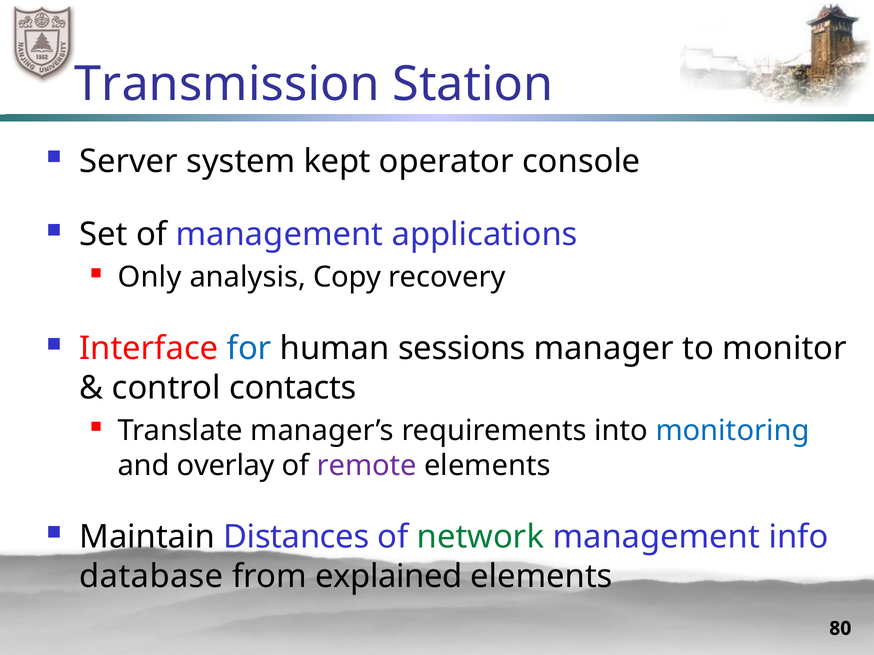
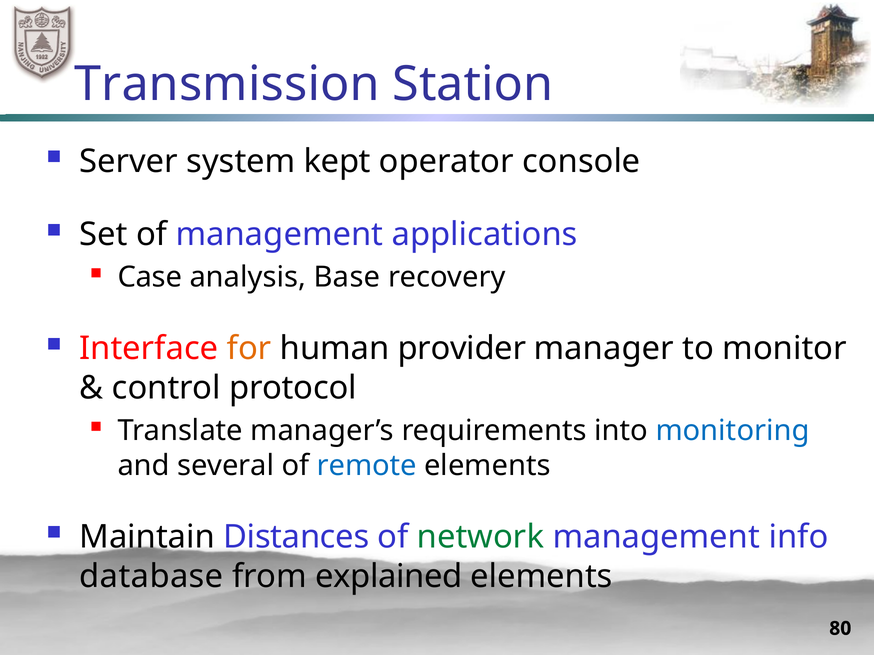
Only: Only -> Case
Copy: Copy -> Base
for colour: blue -> orange
sessions: sessions -> provider
contacts: contacts -> protocol
overlay: overlay -> several
remote colour: purple -> blue
